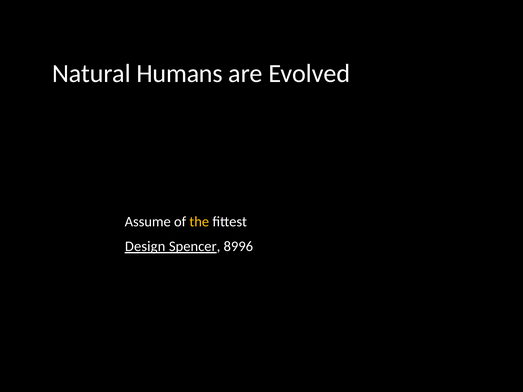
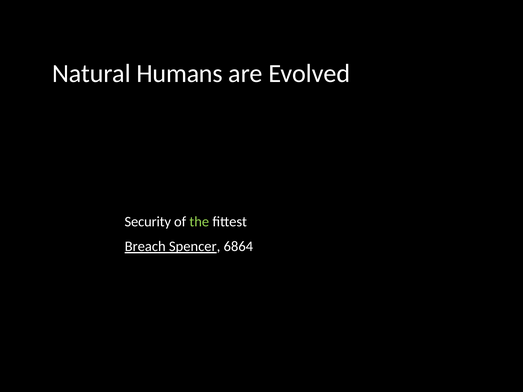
Assume: Assume -> Security
the colour: yellow -> light green
Design: Design -> Breach
8996: 8996 -> 6864
